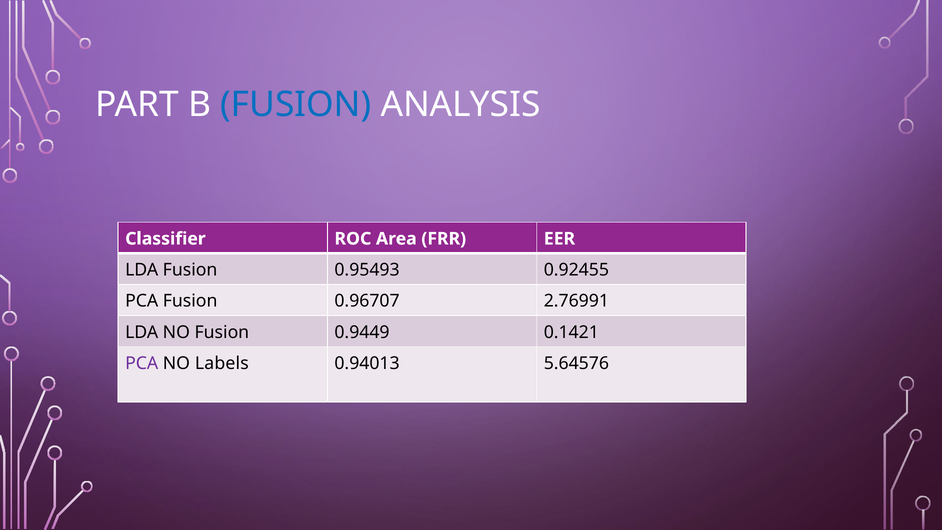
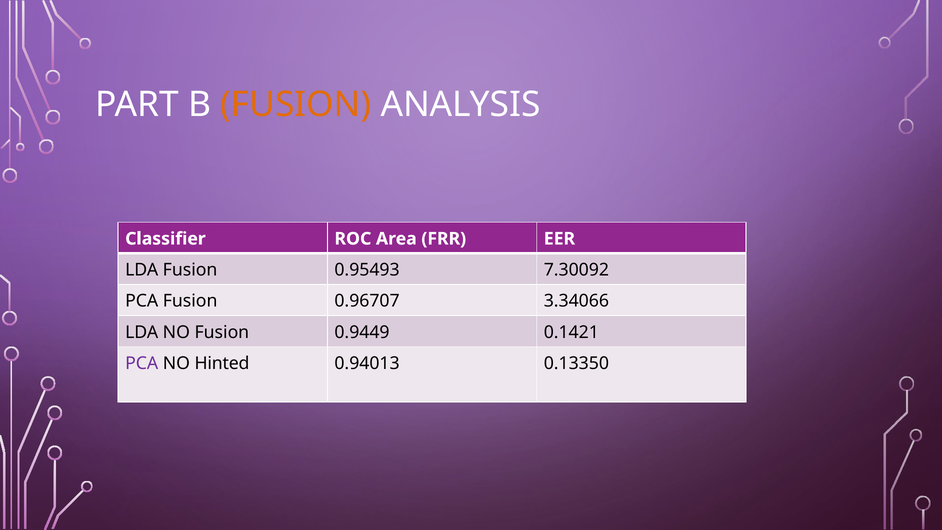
FUSION at (296, 105) colour: blue -> orange
0.92455: 0.92455 -> 7.30092
2.76991: 2.76991 -> 3.34066
Labels: Labels -> Hinted
5.64576: 5.64576 -> 0.13350
